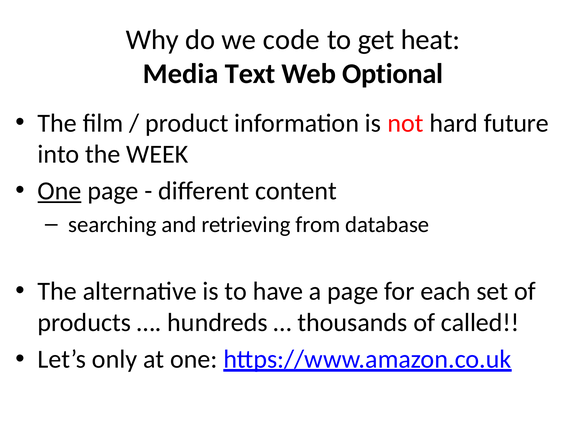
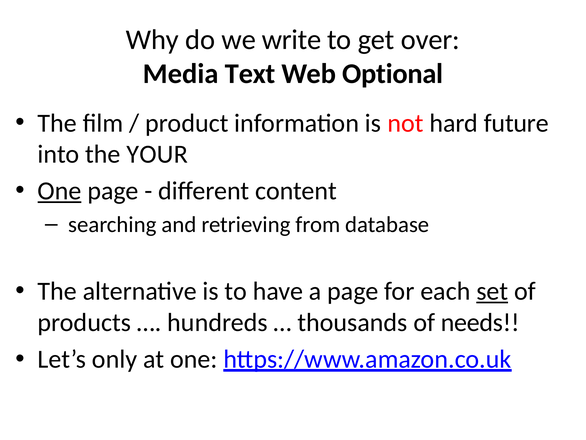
code: code -> write
heat: heat -> over
WEEK: WEEK -> YOUR
set underline: none -> present
called: called -> needs
